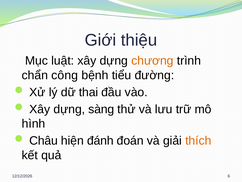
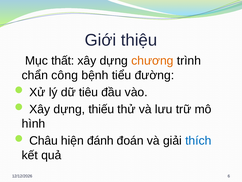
luật: luật -> thất
thai: thai -> tiêu
sàng: sàng -> thiếu
thích colour: orange -> blue
